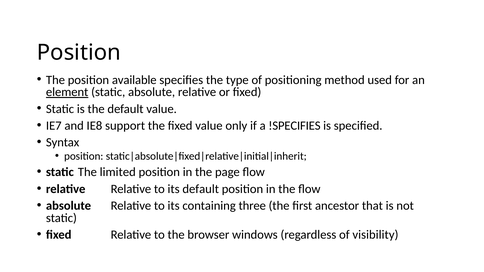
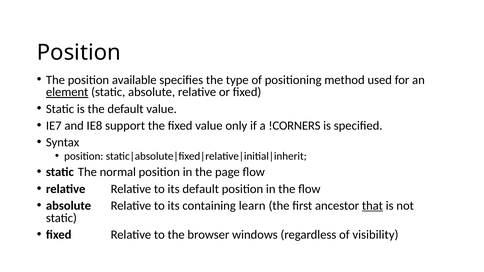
!SPECIFIES: !SPECIFIES -> !CORNERS
limited: limited -> normal
three: three -> learn
that underline: none -> present
